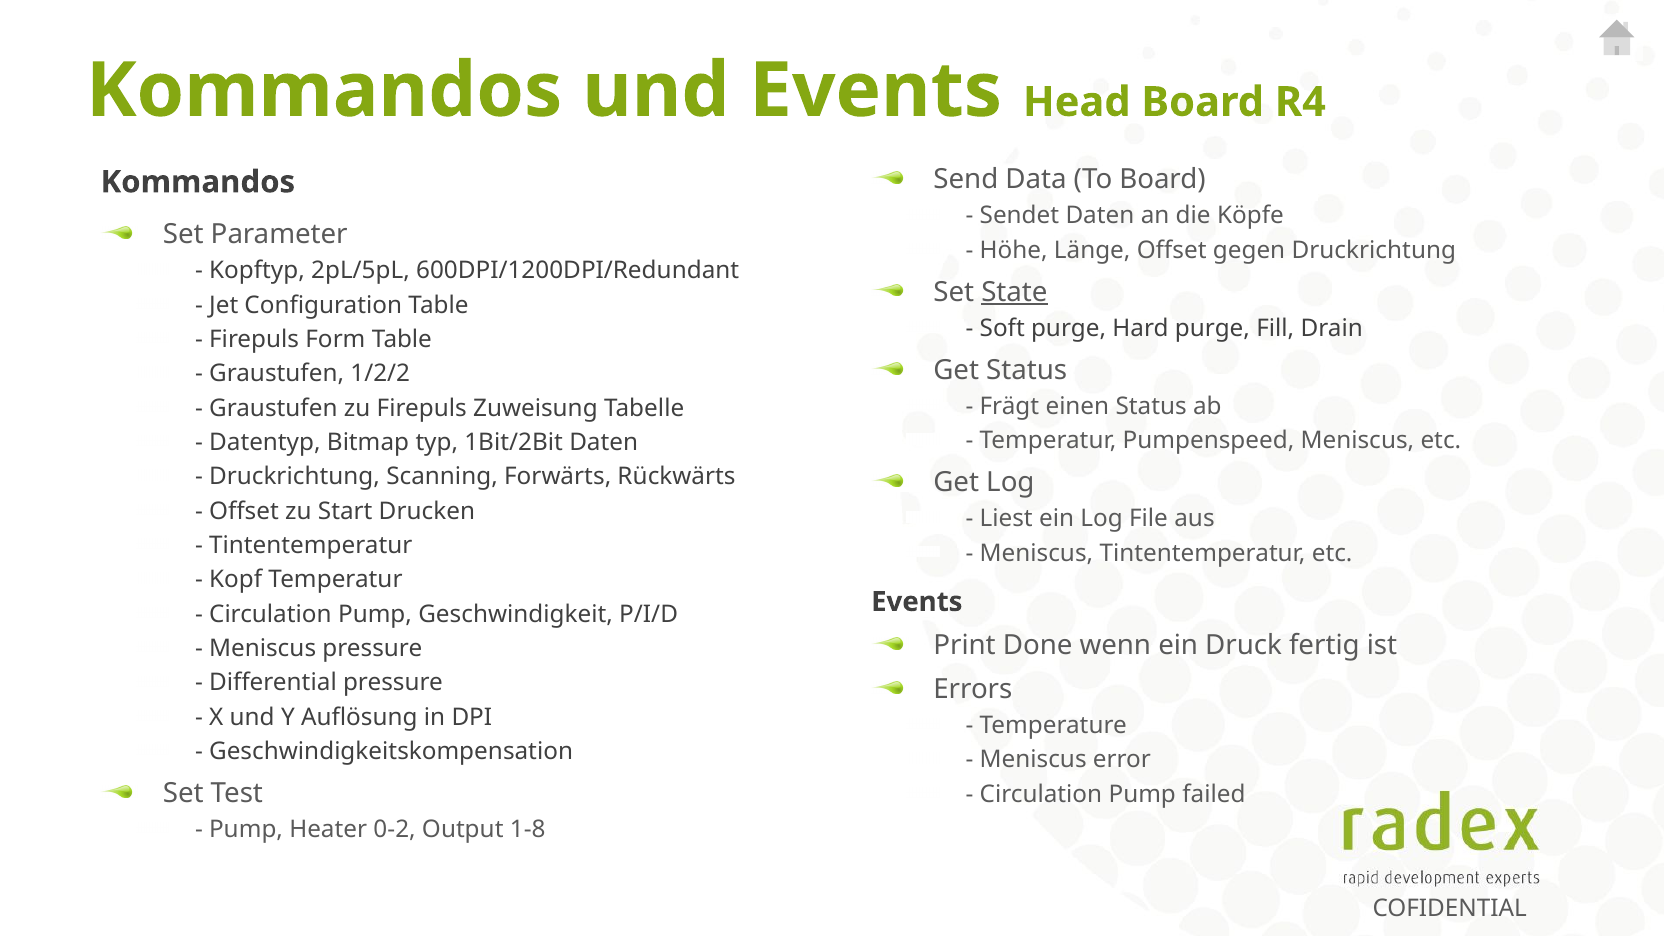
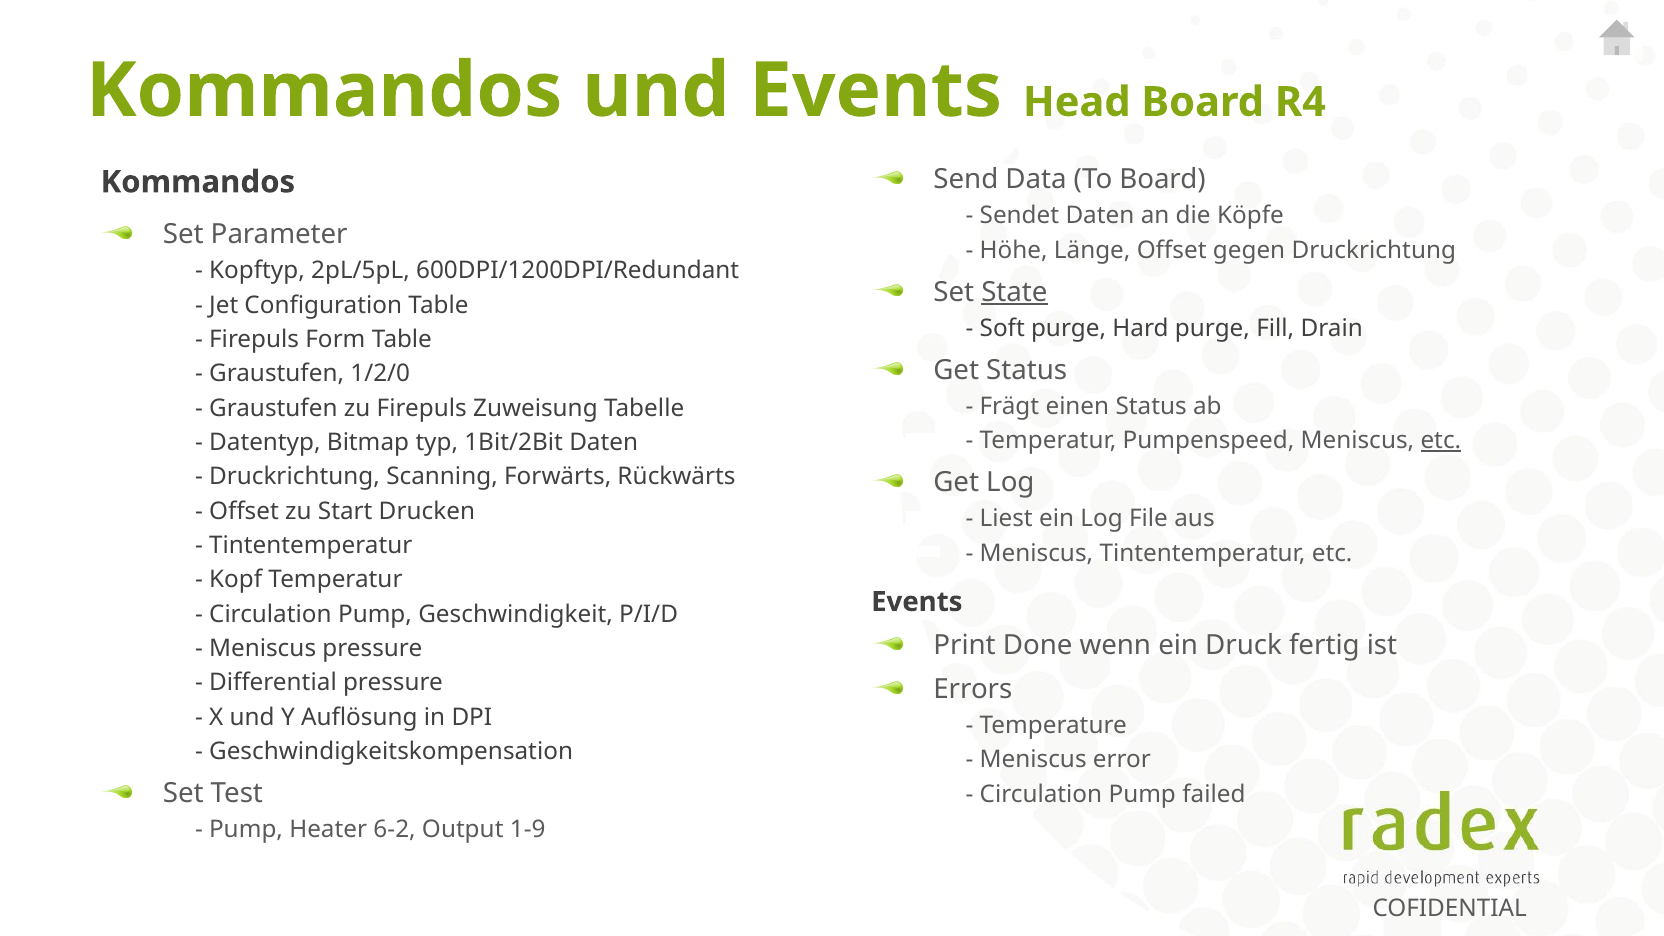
1/2/2: 1/2/2 -> 1/2/0
etc at (1441, 441) underline: none -> present
0-2: 0-2 -> 6-2
1-8: 1-8 -> 1-9
